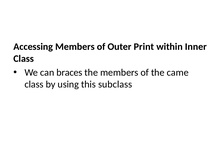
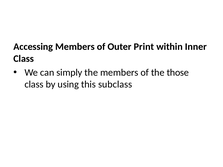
braces: braces -> simply
came: came -> those
